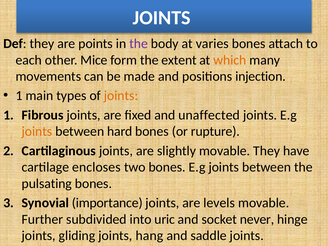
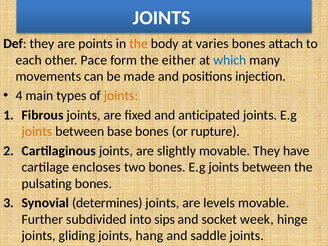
the at (139, 44) colour: purple -> orange
Mice: Mice -> Pace
extent: extent -> either
which colour: orange -> blue
1 at (19, 96): 1 -> 4
unaffected: unaffected -> anticipated
hard: hard -> base
importance: importance -> determines
uric: uric -> sips
never: never -> week
